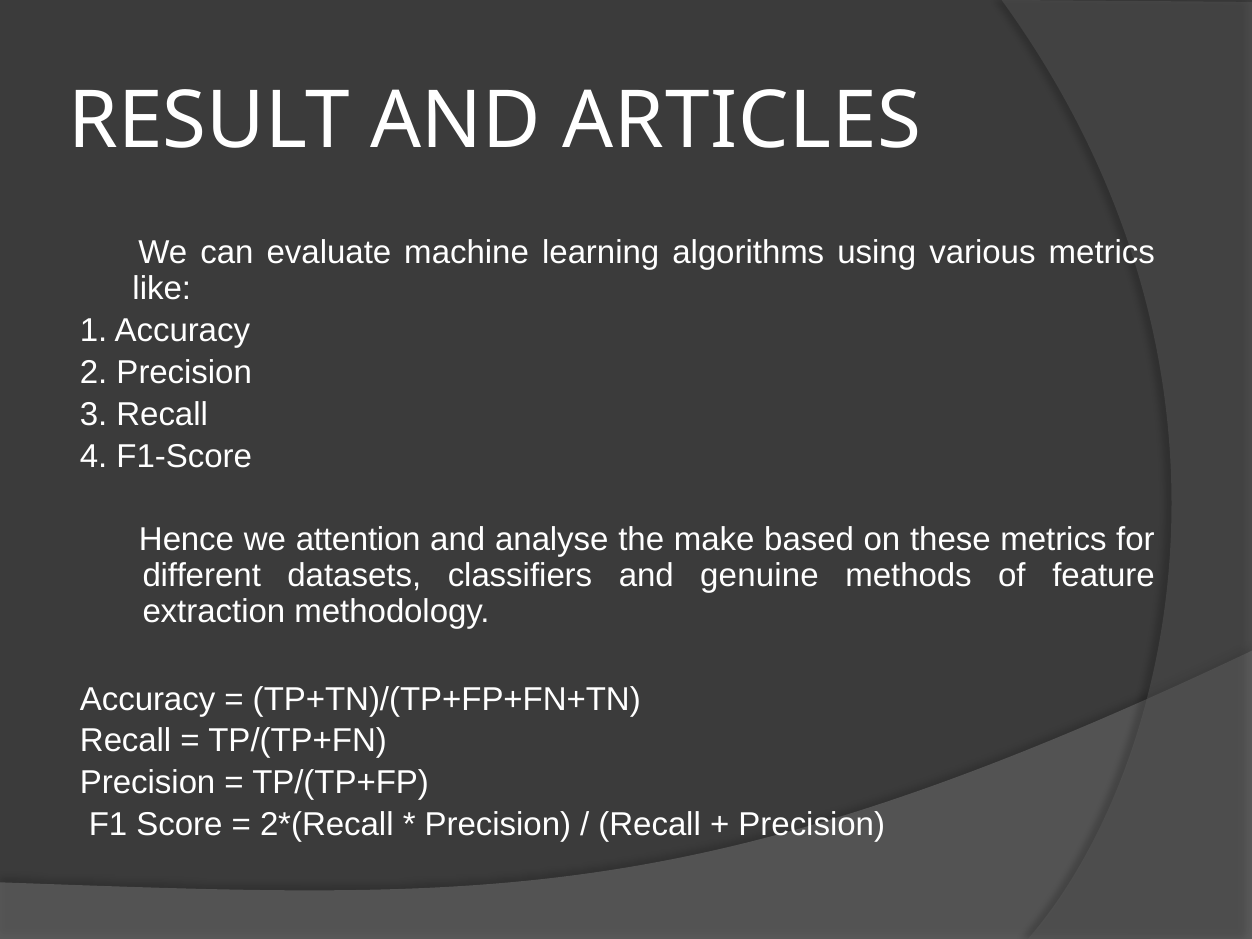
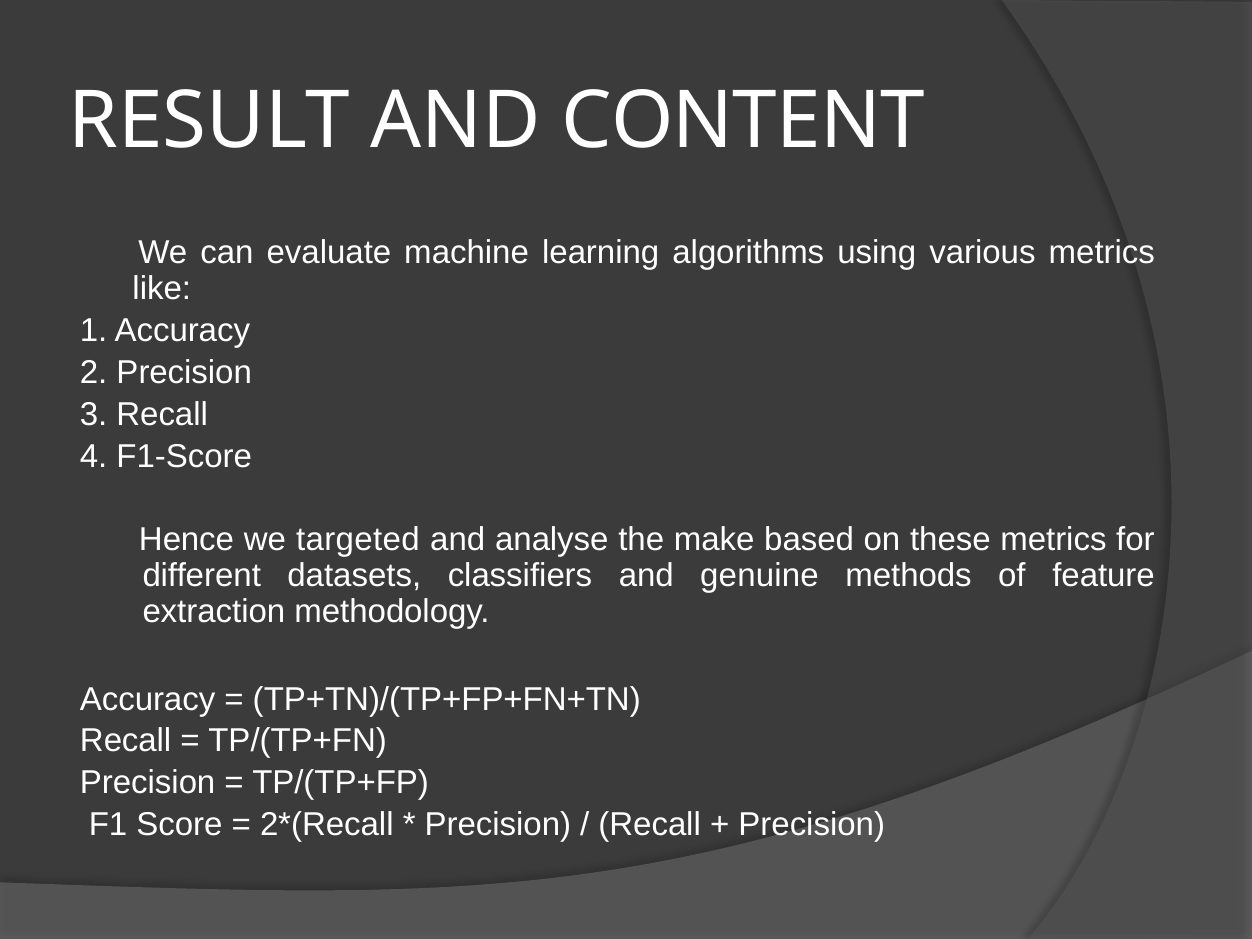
ARTICLES: ARTICLES -> CONTENT
attention: attention -> targeted
